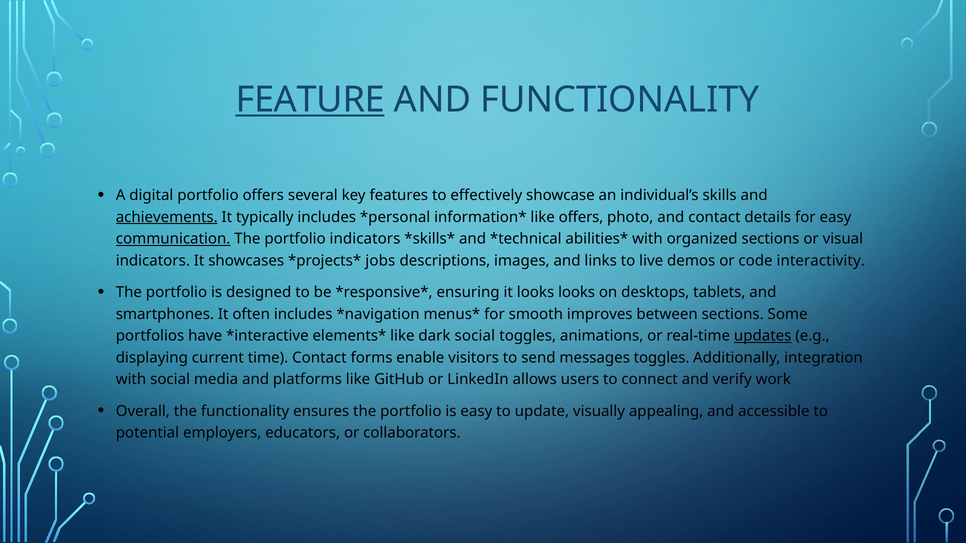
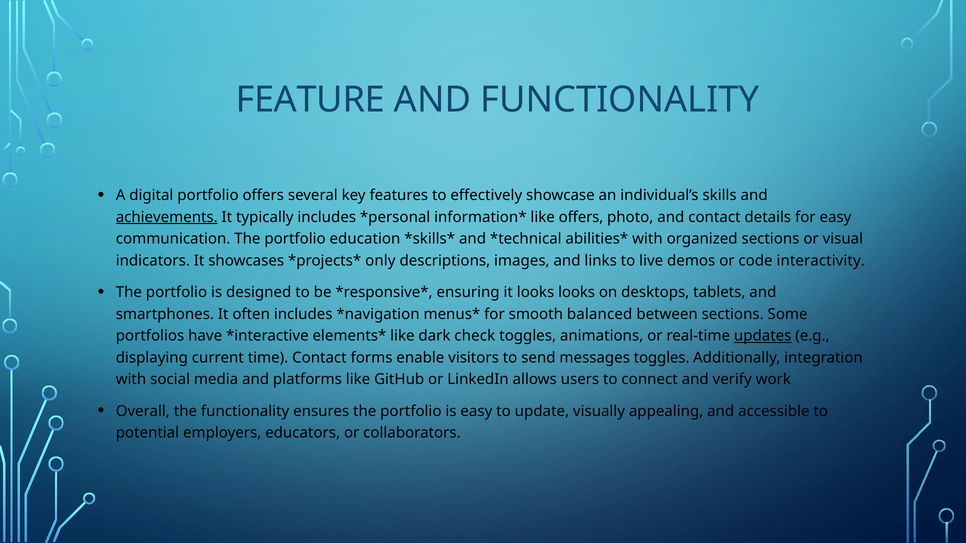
FEATURE underline: present -> none
communication underline: present -> none
portfolio indicators: indicators -> education
jobs: jobs -> only
improves: improves -> balanced
dark social: social -> check
